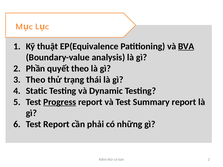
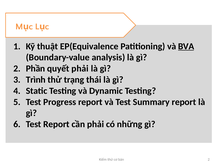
quyết theo: theo -> phải
Theo at (36, 80): Theo -> Trình
Progress underline: present -> none
